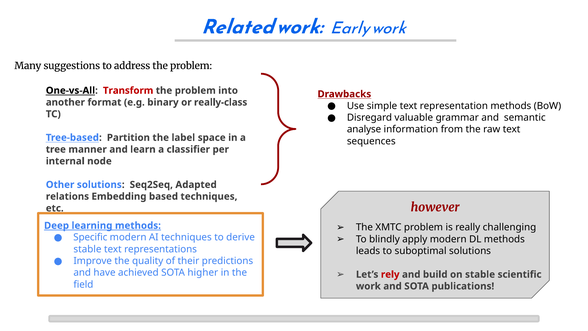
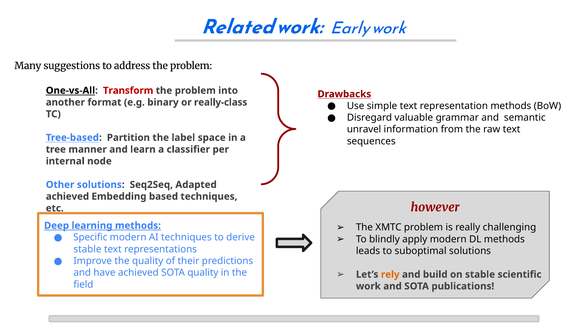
analyse: analyse -> unravel
relations at (67, 196): relations -> achieved
SOTA higher: higher -> quality
rely colour: red -> orange
